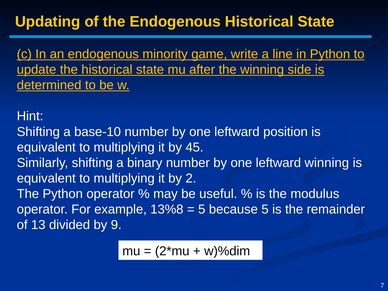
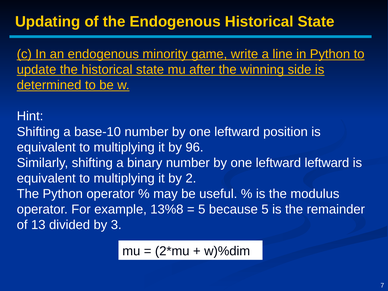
45: 45 -> 96
leftward winning: winning -> leftward
9: 9 -> 3
